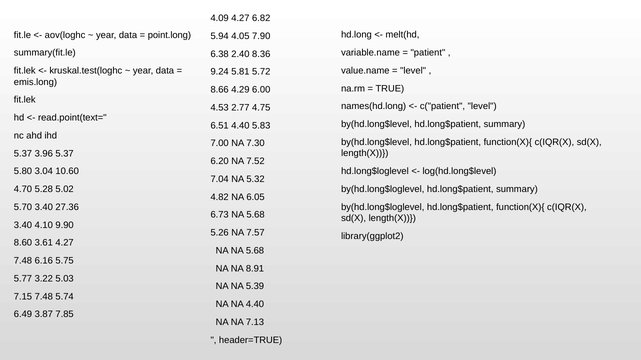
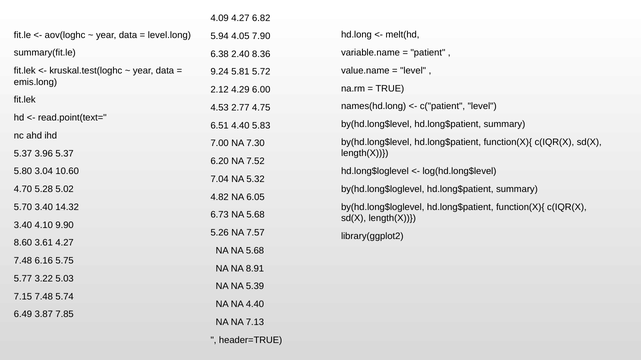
point.long: point.long -> level.long
8.66: 8.66 -> 2.12
27.36: 27.36 -> 14.32
